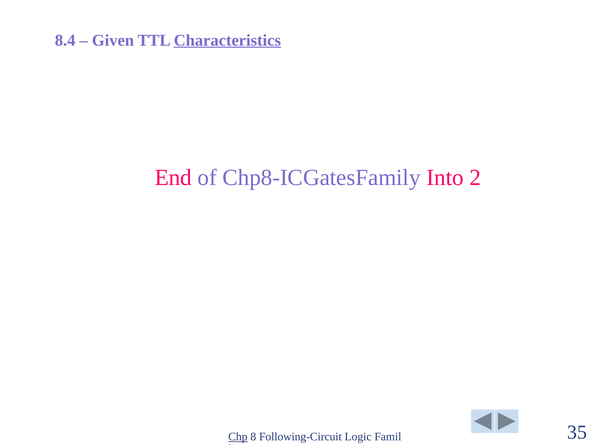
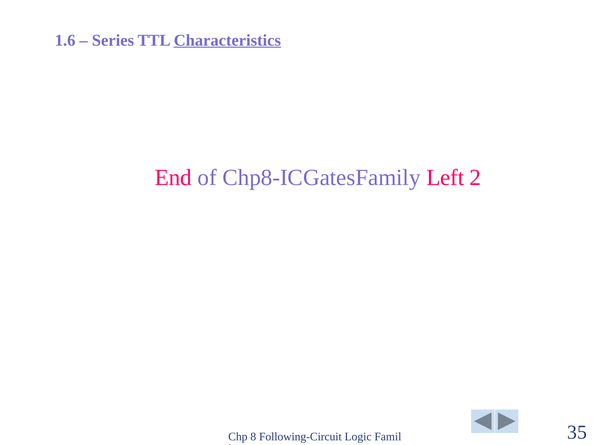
8.4: 8.4 -> 1.6
Given: Given -> Series
Into: Into -> Left
Chp underline: present -> none
